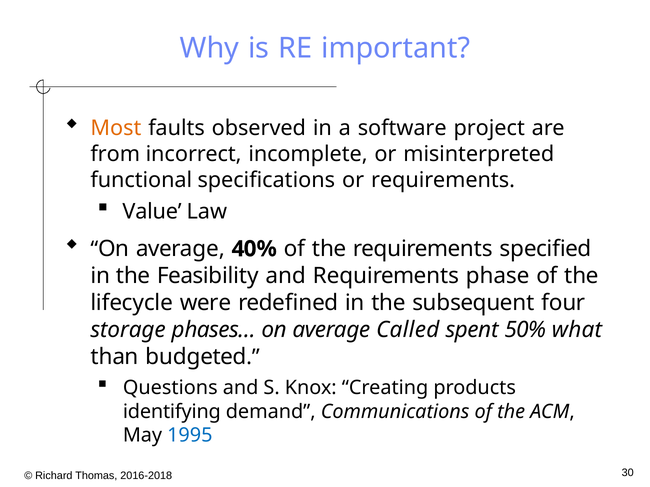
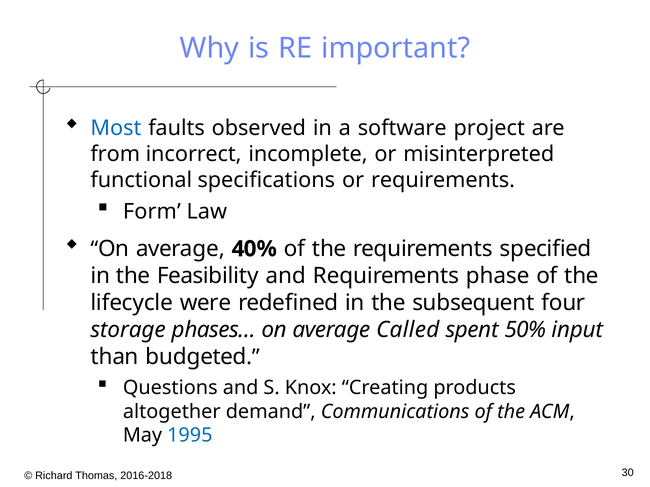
Most colour: orange -> blue
Value: Value -> Form
what: what -> input
identifying: identifying -> altogether
